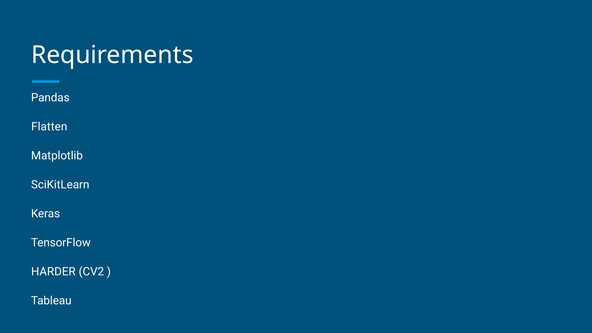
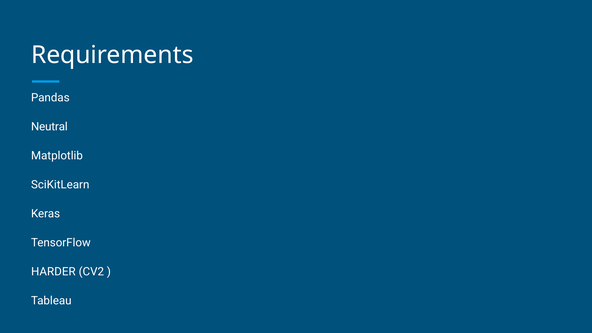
Flatten: Flatten -> Neutral
